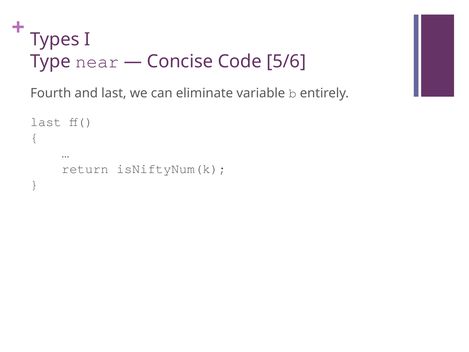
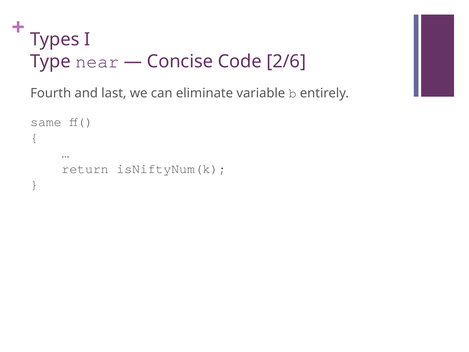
5/6: 5/6 -> 2/6
last at (46, 122): last -> same
